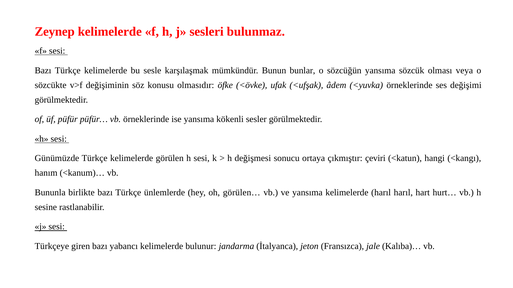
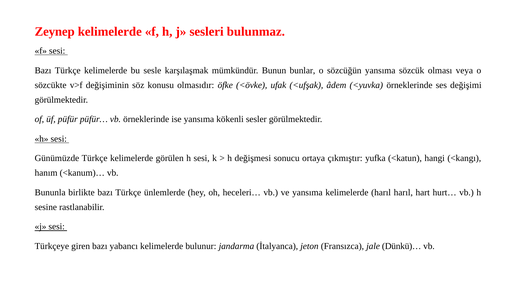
çeviri: çeviri -> yufka
görülen…: görülen… -> heceleri…
Kalıba)…: Kalıba)… -> Dünkü)…
